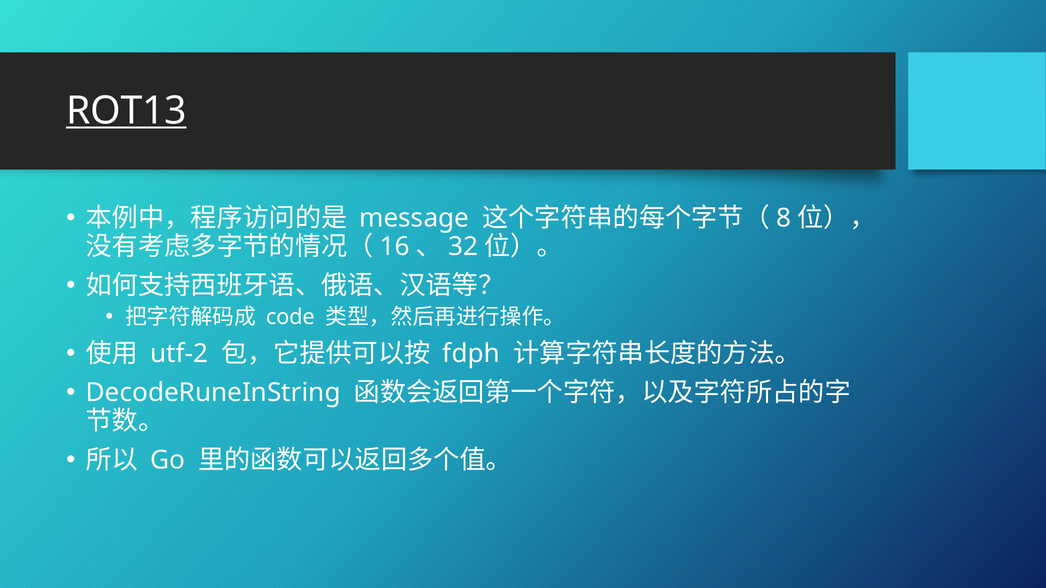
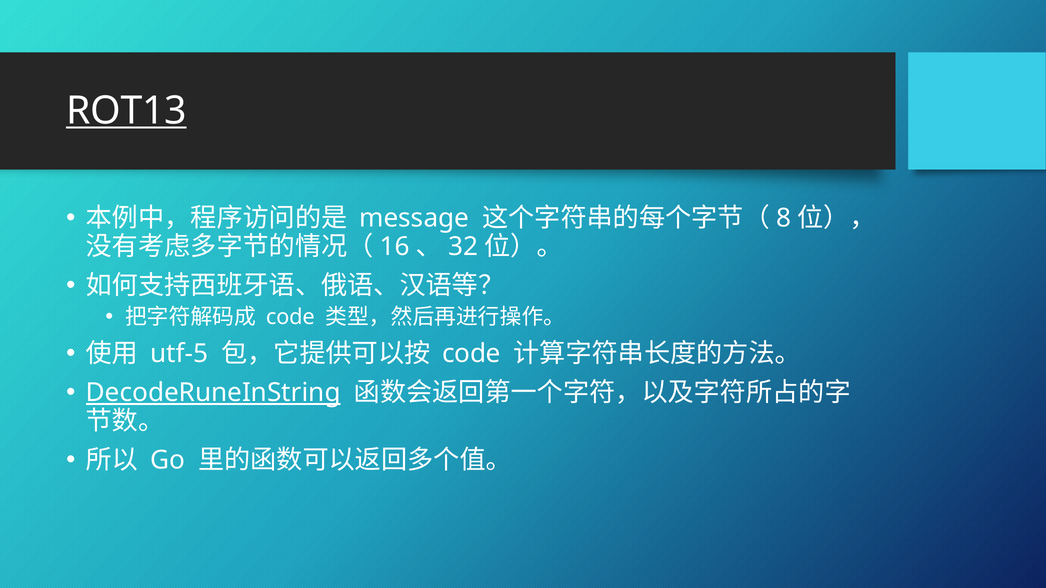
utf-2: utf-2 -> utf-5
fdph at (471, 354): fdph -> code
DecodeRuneInString underline: none -> present
